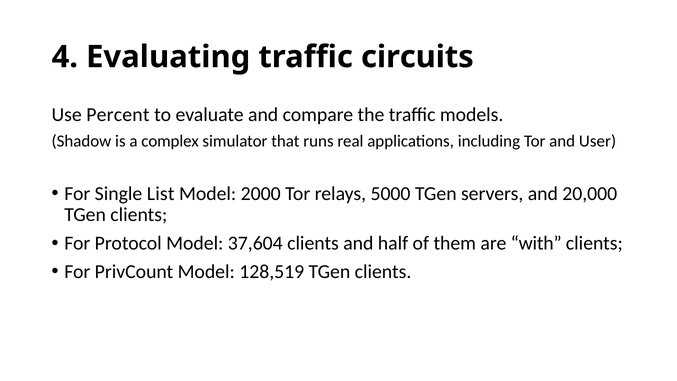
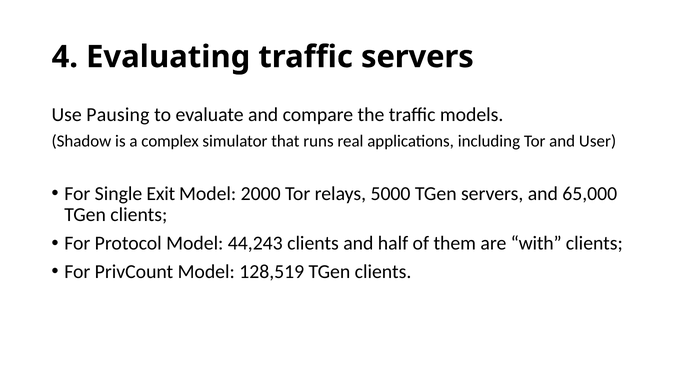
traffic circuits: circuits -> servers
Percent: Percent -> Pausing
List: List -> Exit
20,000: 20,000 -> 65,000
37,604: 37,604 -> 44,243
